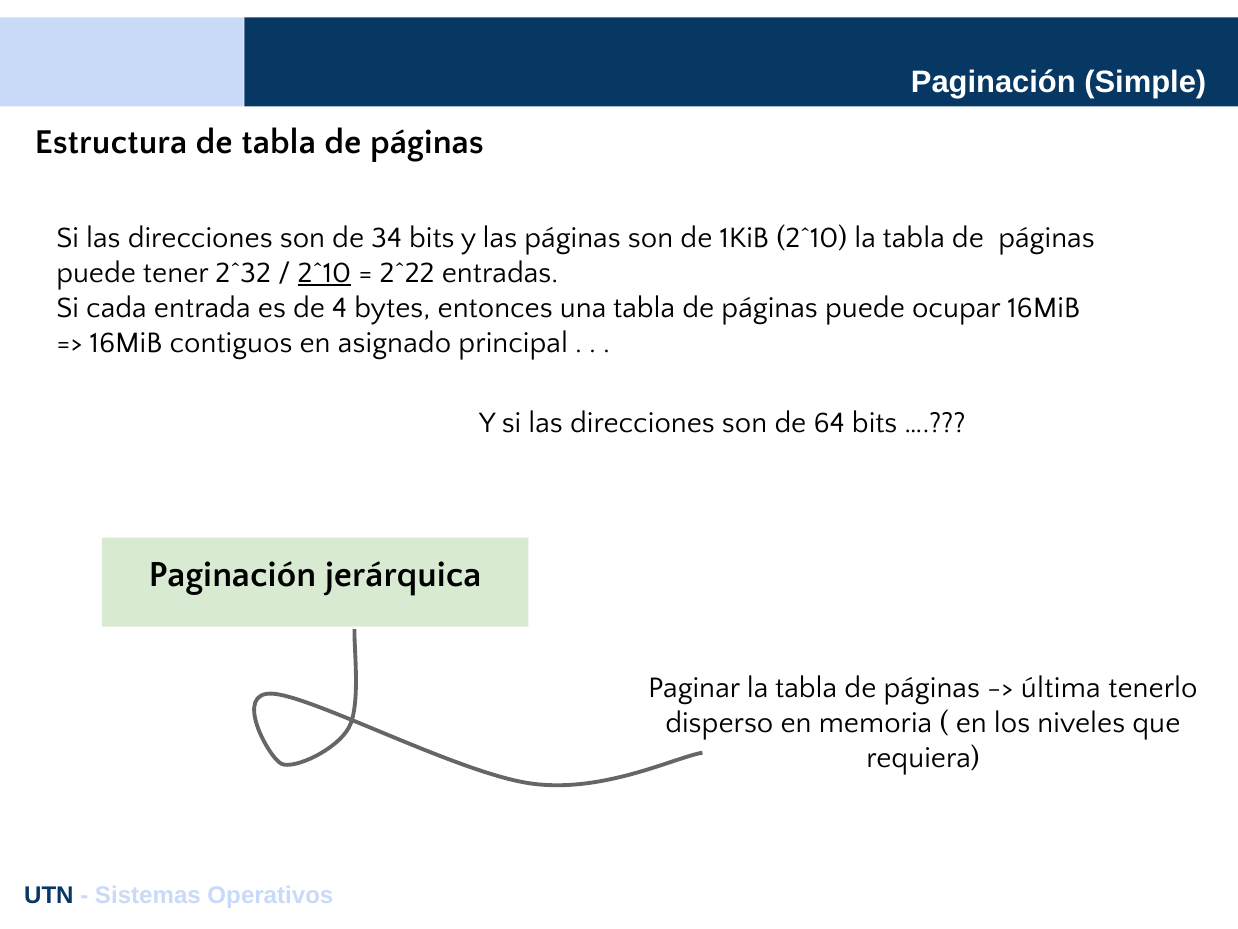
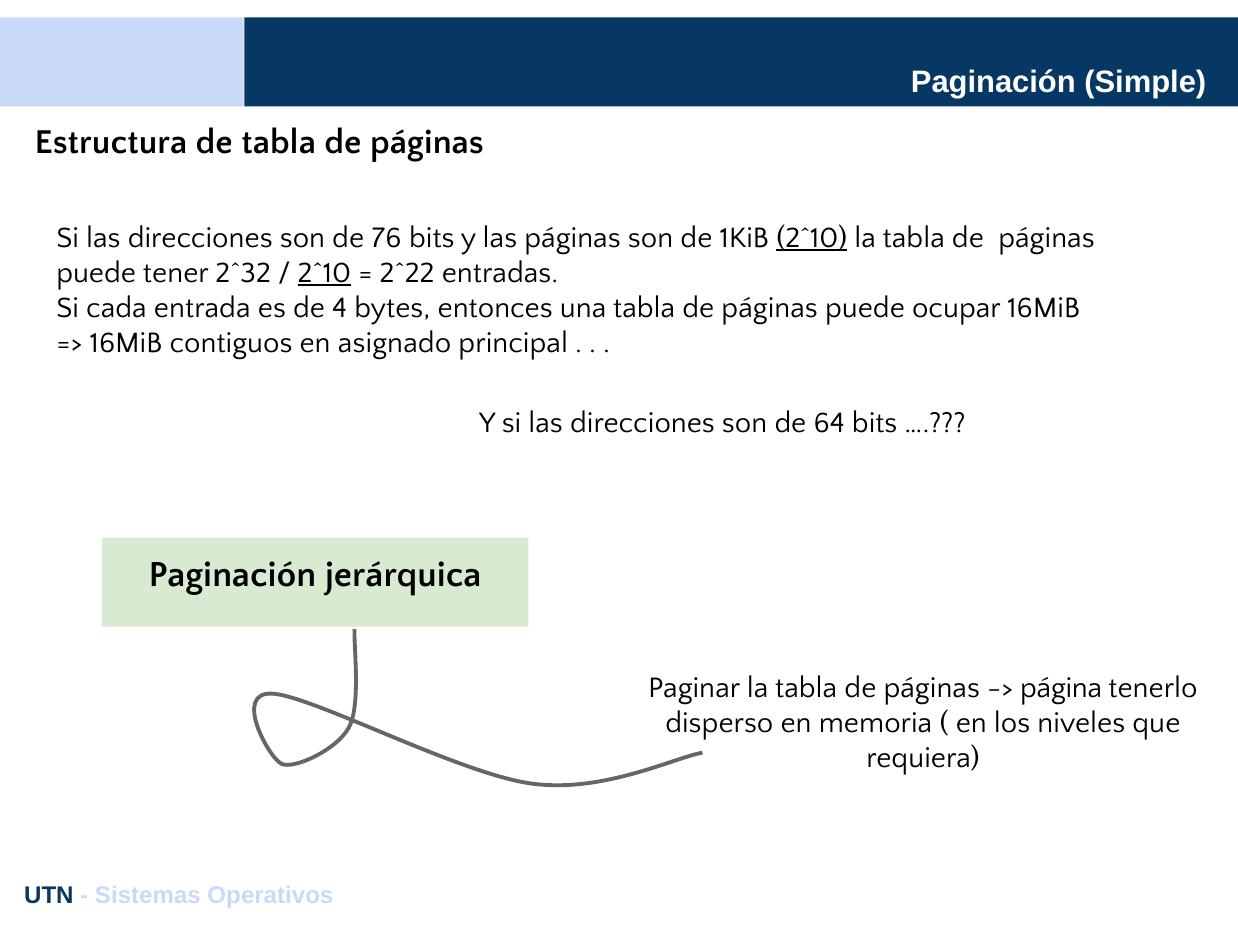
34: 34 -> 76
2^10 at (812, 237) underline: none -> present
última: última -> página
